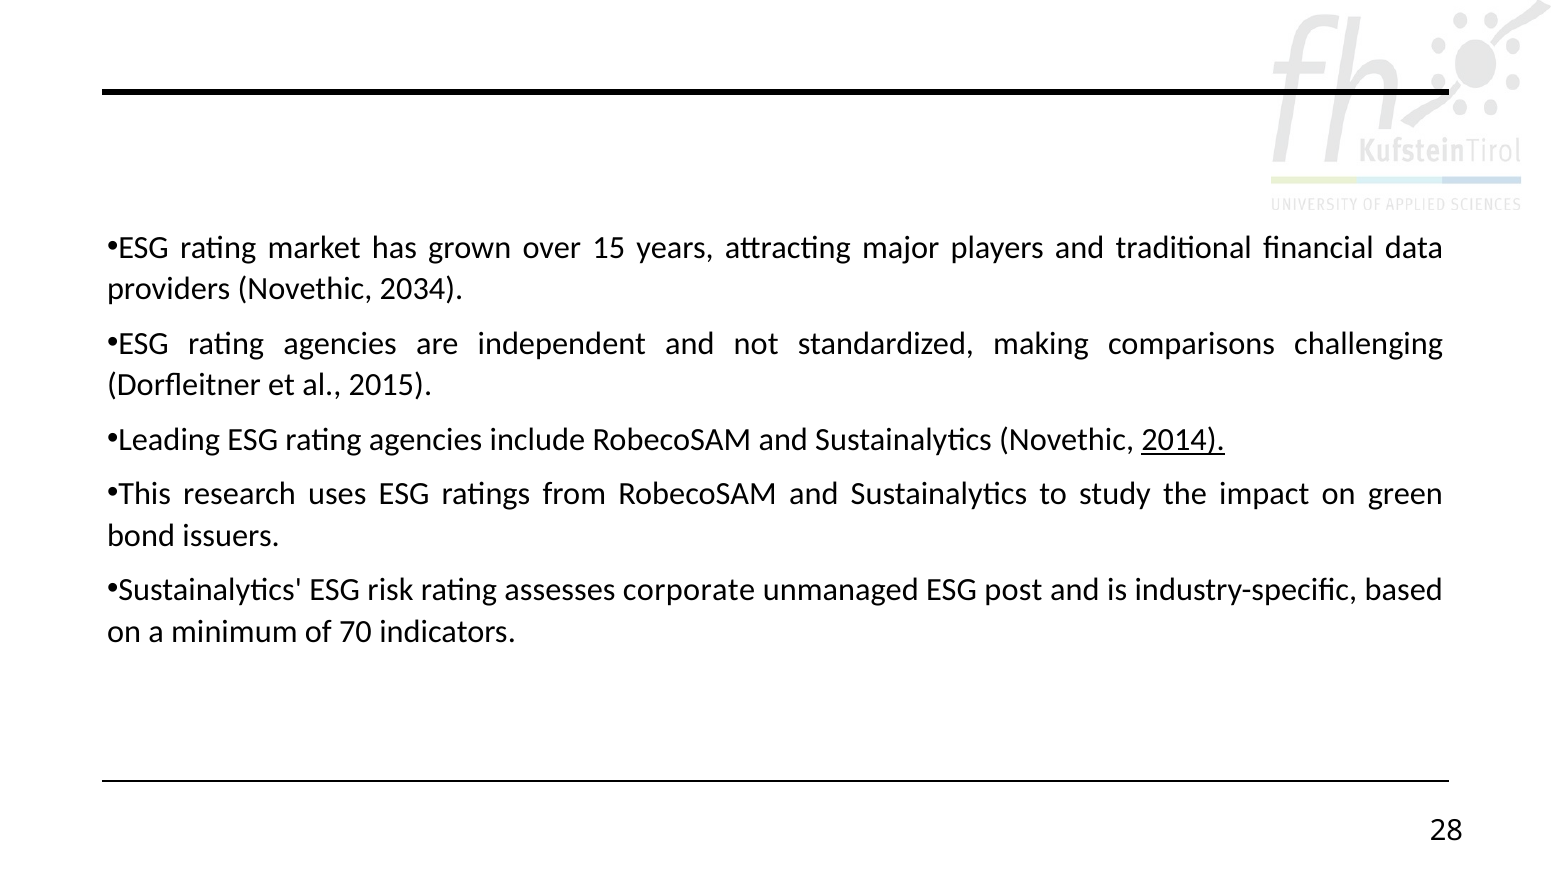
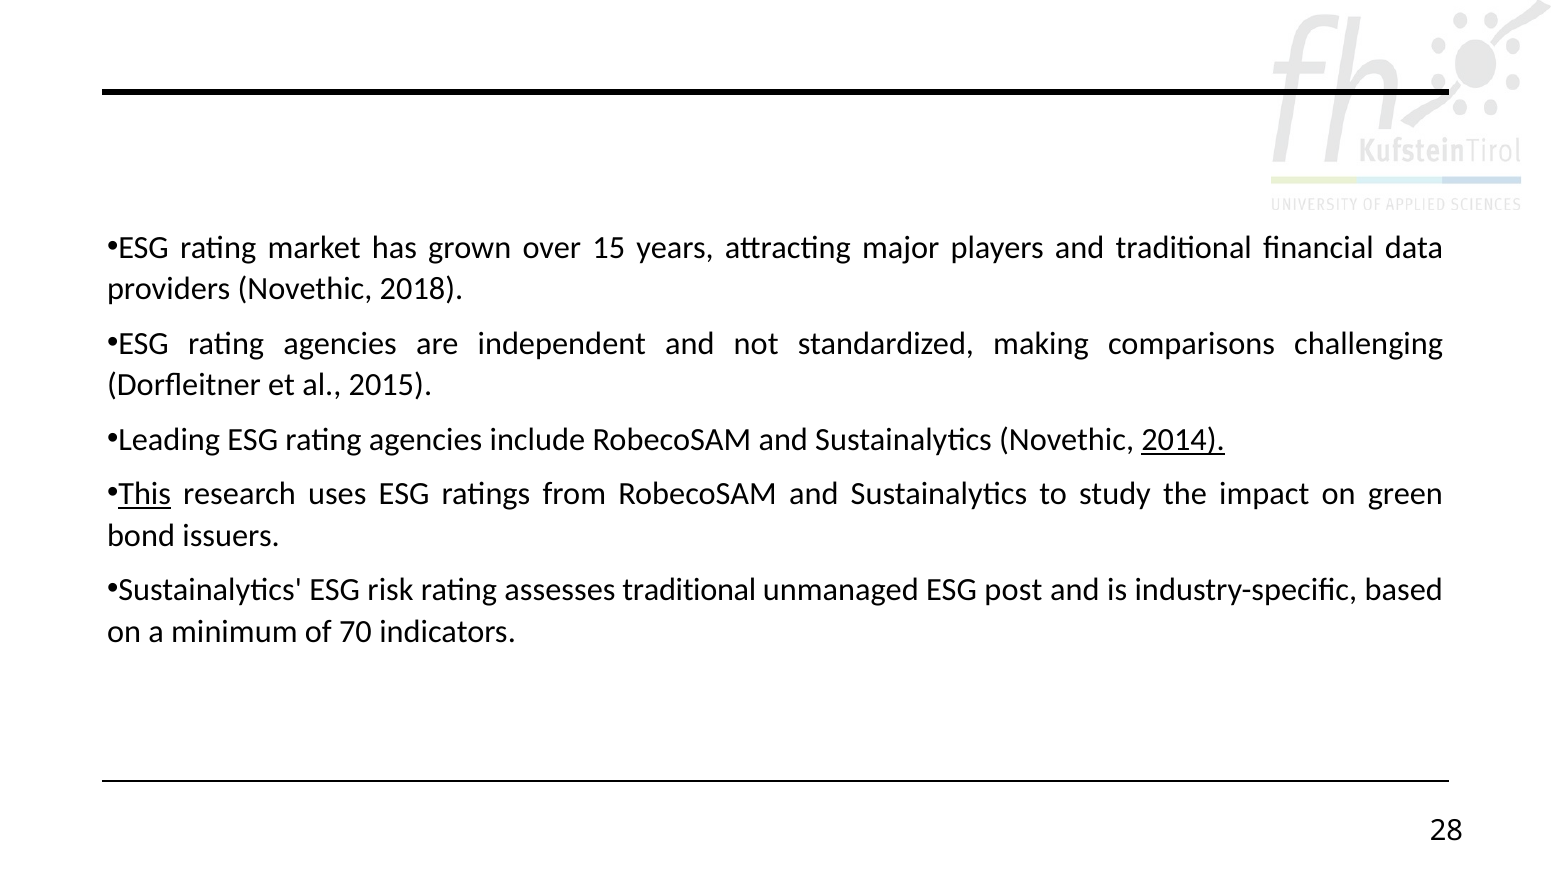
2034: 2034 -> 2018
This underline: none -> present
assesses corporate: corporate -> traditional
